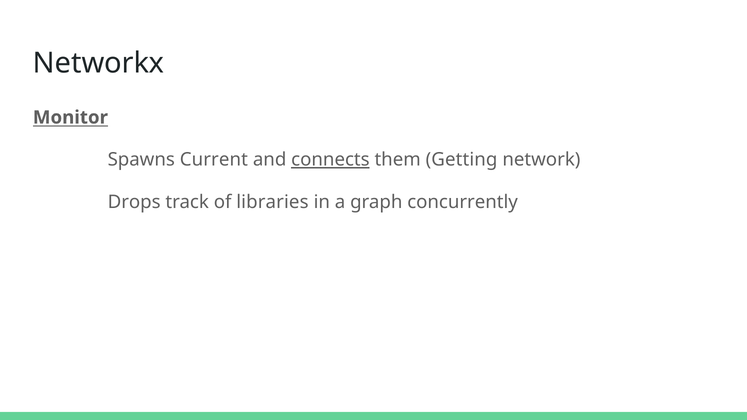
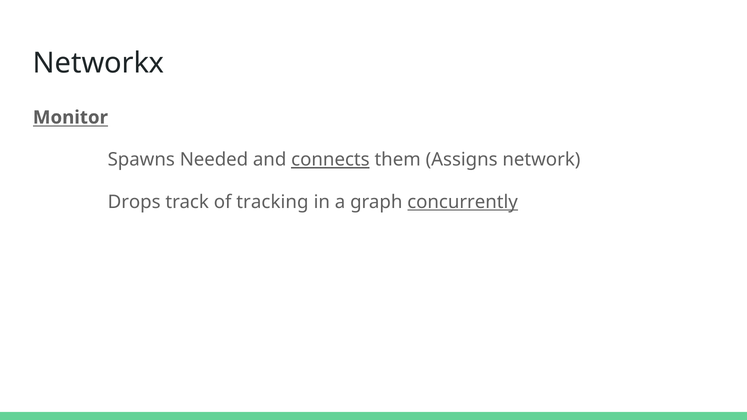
Current: Current -> Needed
Getting: Getting -> Assigns
libraries: libraries -> tracking
concurrently underline: none -> present
